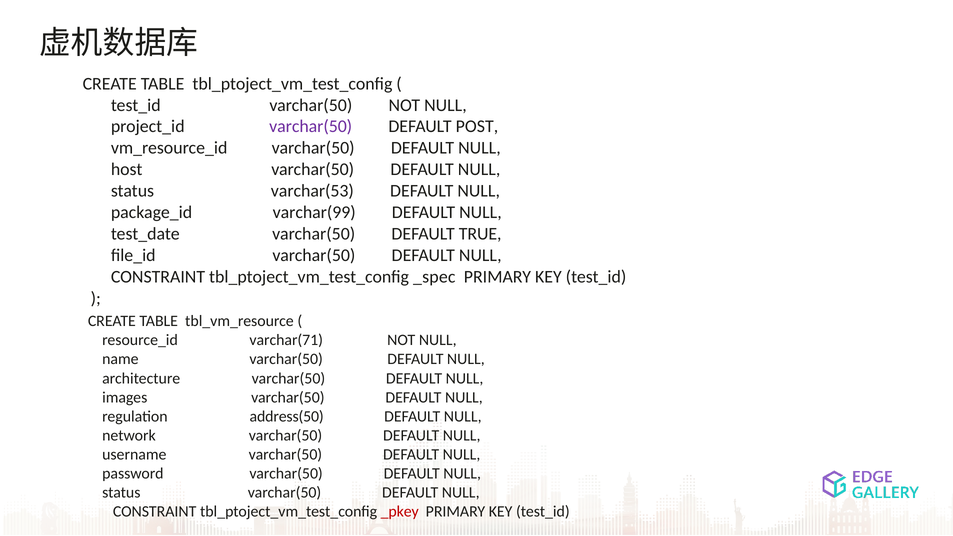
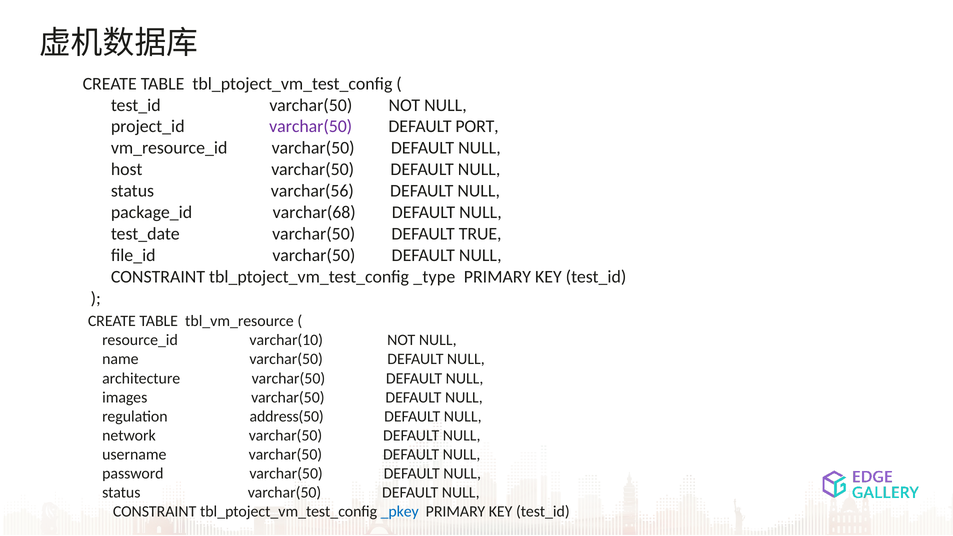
POST: POST -> PORT
varchar(53: varchar(53 -> varchar(56
varchar(99: varchar(99 -> varchar(68
_spec: _spec -> _type
varchar(71: varchar(71 -> varchar(10
_pkey colour: red -> blue
